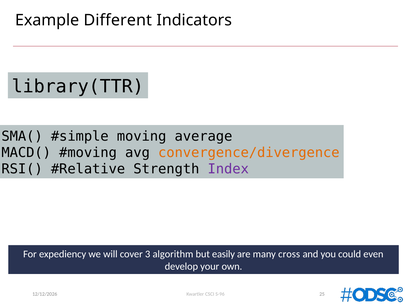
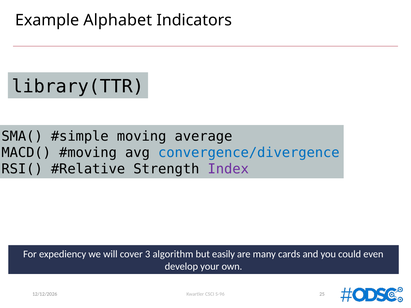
Different: Different -> Alphabet
convergence/divergence colour: orange -> blue
cross: cross -> cards
